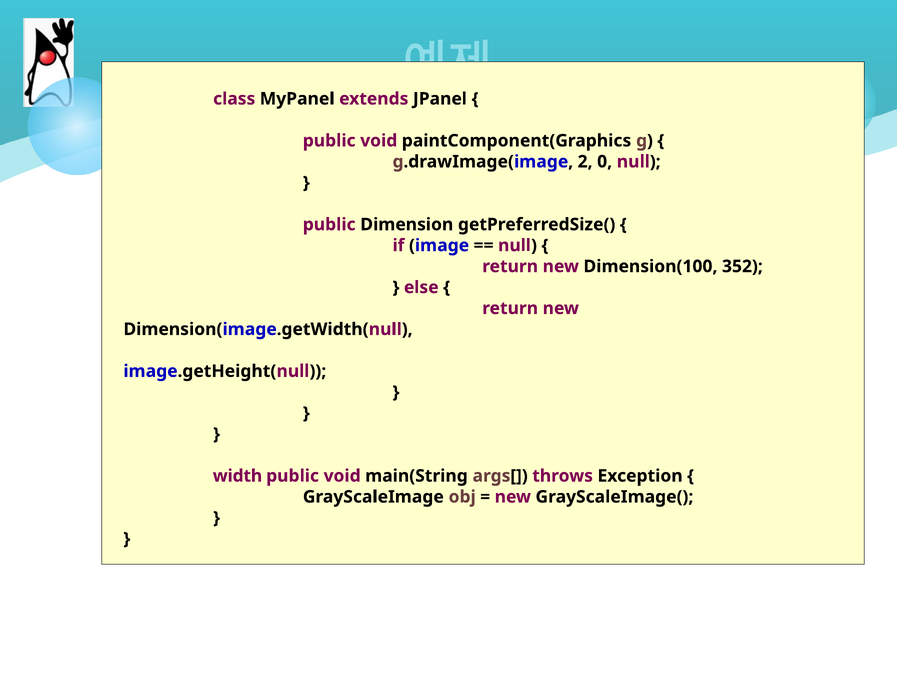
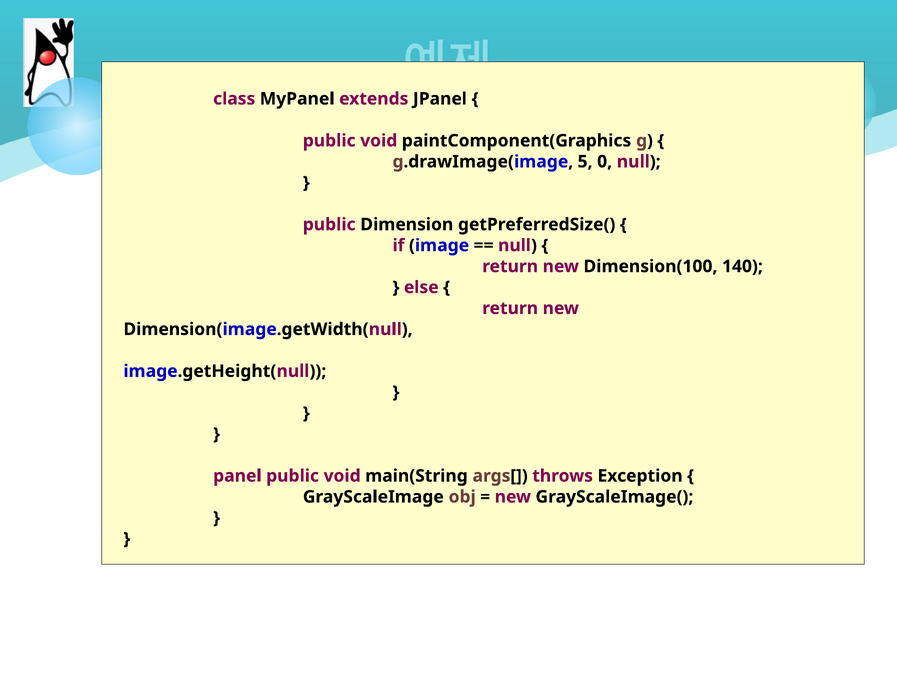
2: 2 -> 5
352: 352 -> 140
width: width -> panel
